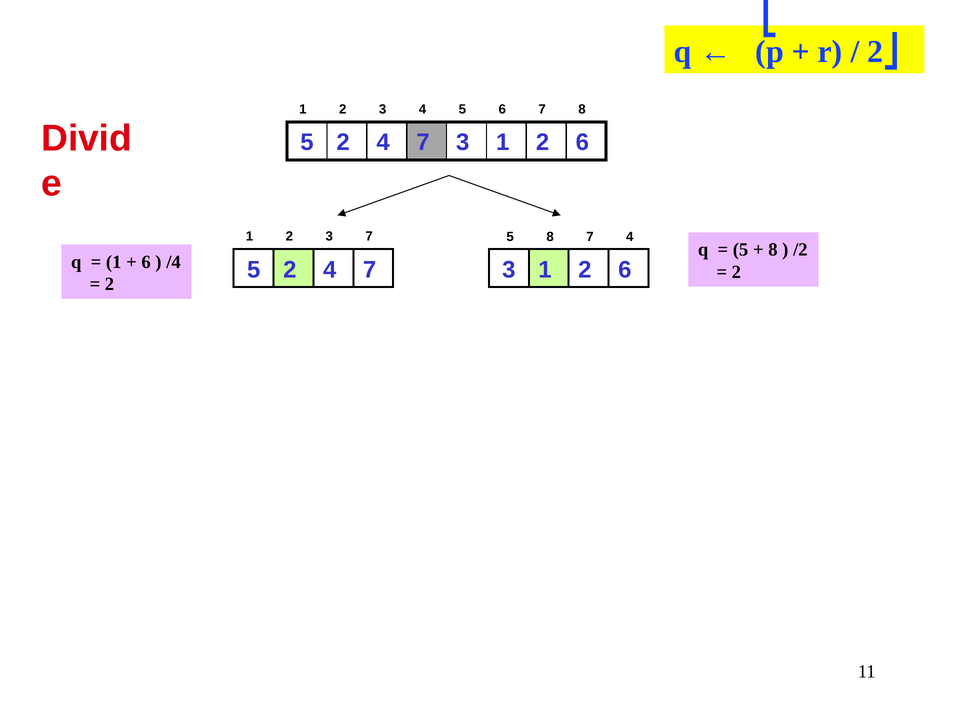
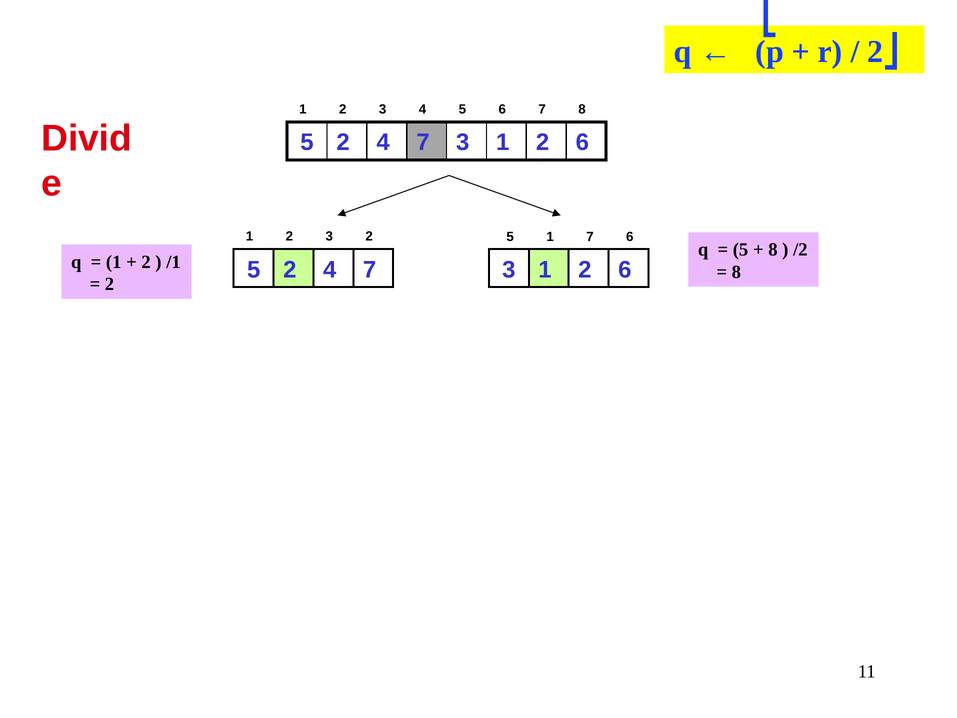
2 3 7: 7 -> 2
8 at (550, 237): 8 -> 1
4 at (630, 237): 4 -> 6
6 at (146, 262): 6 -> 2
/4: /4 -> /1
2 at (736, 272): 2 -> 8
